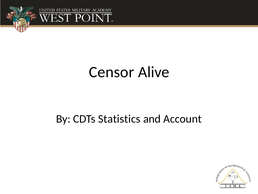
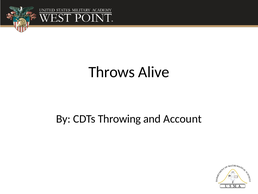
Censor: Censor -> Throws
Statistics: Statistics -> Throwing
